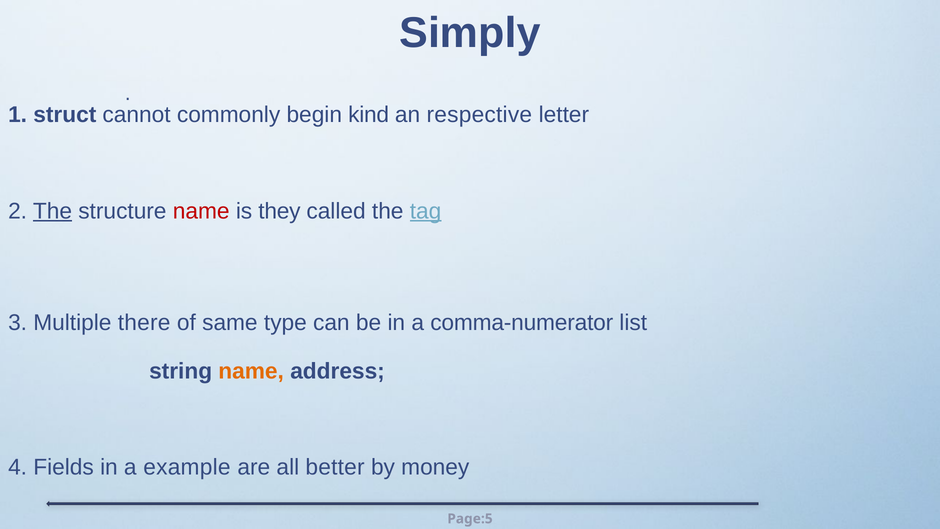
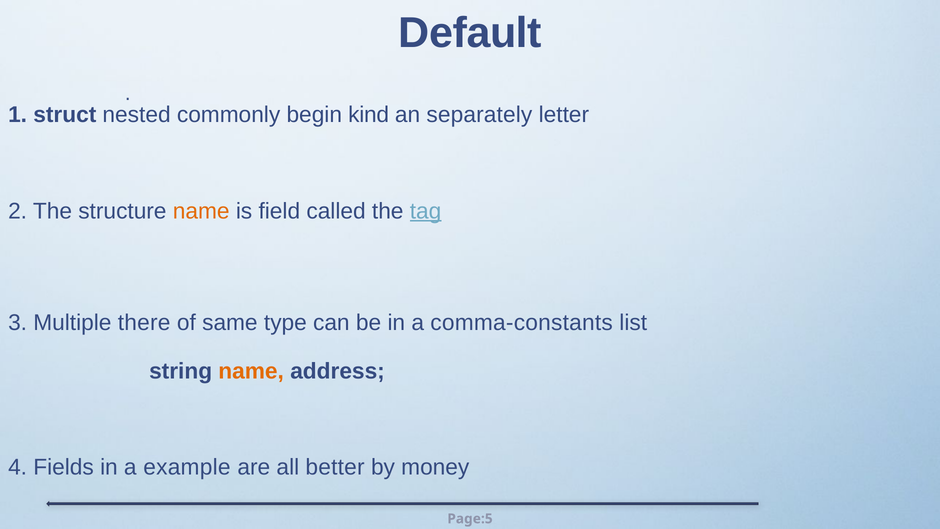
Simply: Simply -> Default
cannot: cannot -> nested
respective: respective -> separately
The at (52, 211) underline: present -> none
name at (201, 211) colour: red -> orange
they: they -> field
comma-numerator: comma-numerator -> comma-constants
